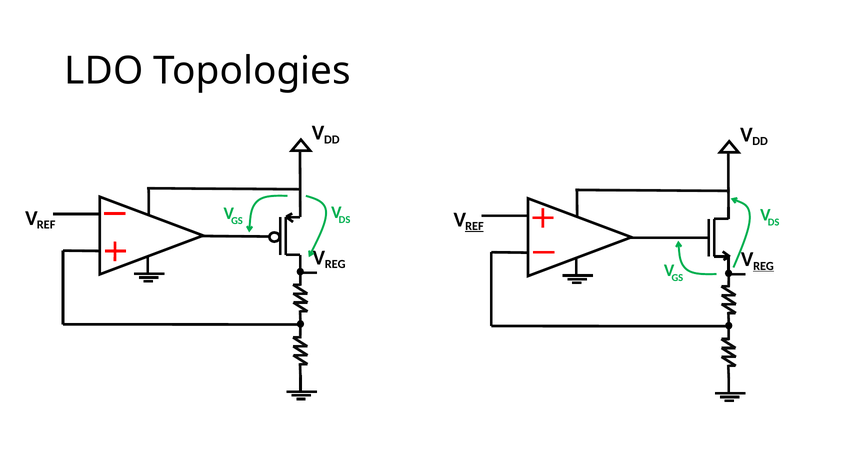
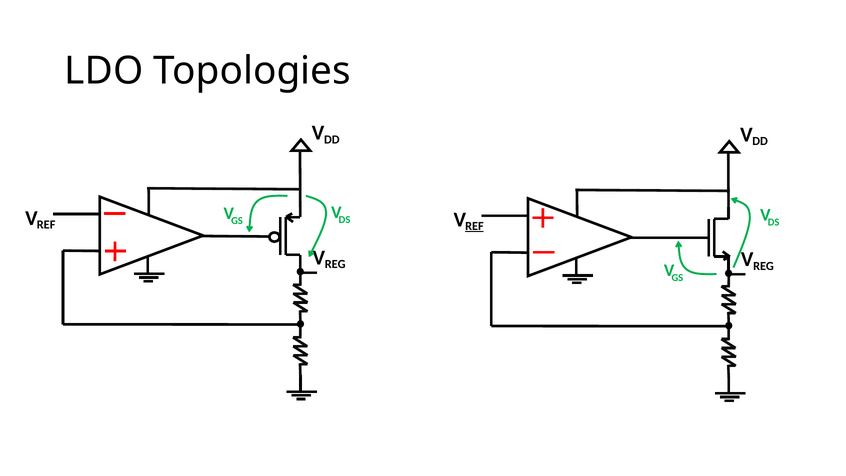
REG at (764, 266) underline: present -> none
